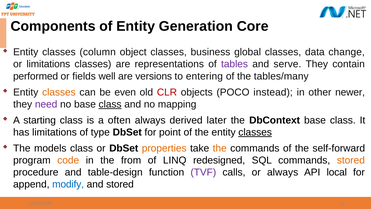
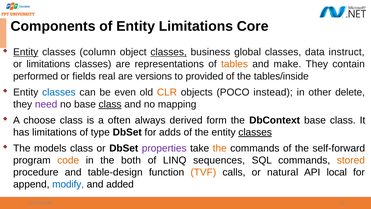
Entity Generation: Generation -> Limitations
Entity at (26, 52) underline: none -> present
classes at (169, 52) underline: none -> present
change: change -> instruct
tables colour: purple -> orange
serve: serve -> make
well: well -> real
entering: entering -> provided
tables/many: tables/many -> tables/inside
classes at (59, 92) colour: orange -> blue
CLR colour: red -> orange
newer: newer -> delete
starting: starting -> choose
later: later -> form
point: point -> adds
properties colour: orange -> purple
from: from -> both
redesigned: redesigned -> sequences
TVF colour: purple -> orange
or always: always -> natural
and stored: stored -> added
